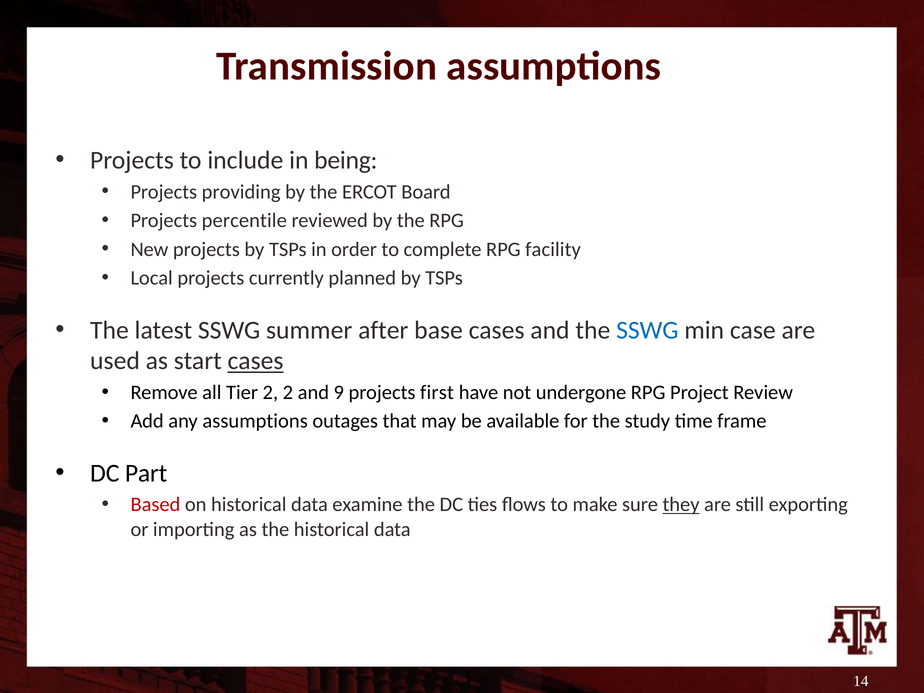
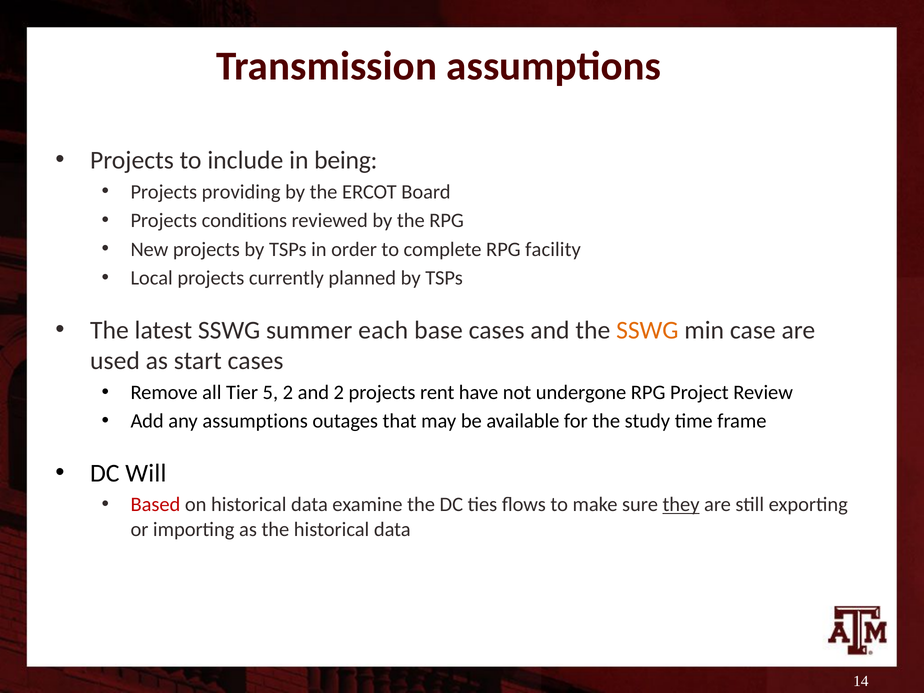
percentile: percentile -> conditions
after: after -> each
SSWG at (647, 330) colour: blue -> orange
cases at (255, 361) underline: present -> none
Tier 2: 2 -> 5
and 9: 9 -> 2
first: first -> rent
Part: Part -> Will
